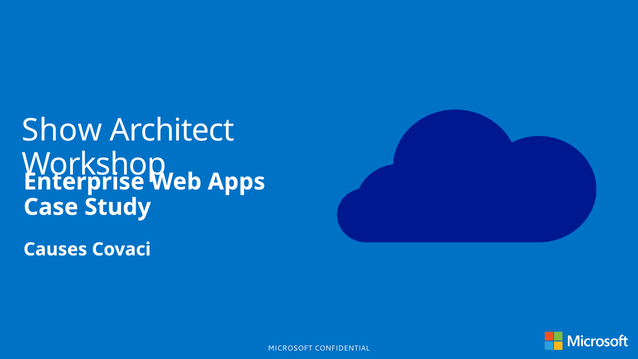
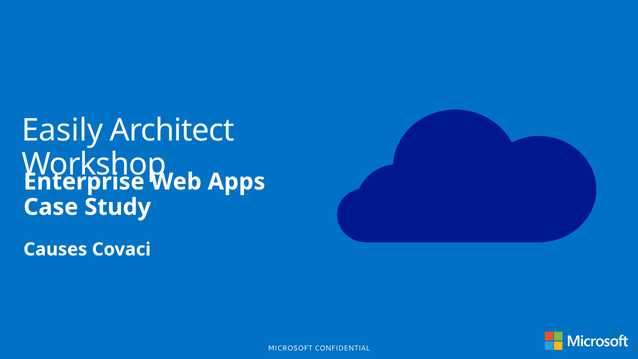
Show: Show -> Easily
